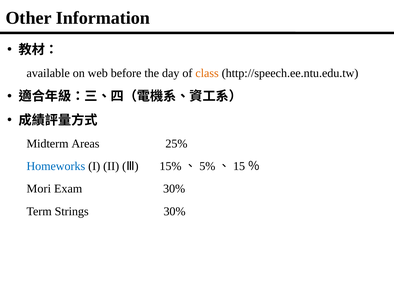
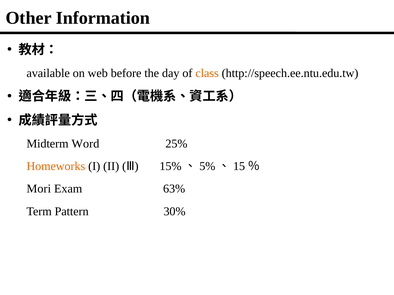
Areas: Areas -> Word
Homeworks colour: blue -> orange
Exam 30%: 30% -> 63%
Strings: Strings -> Pattern
